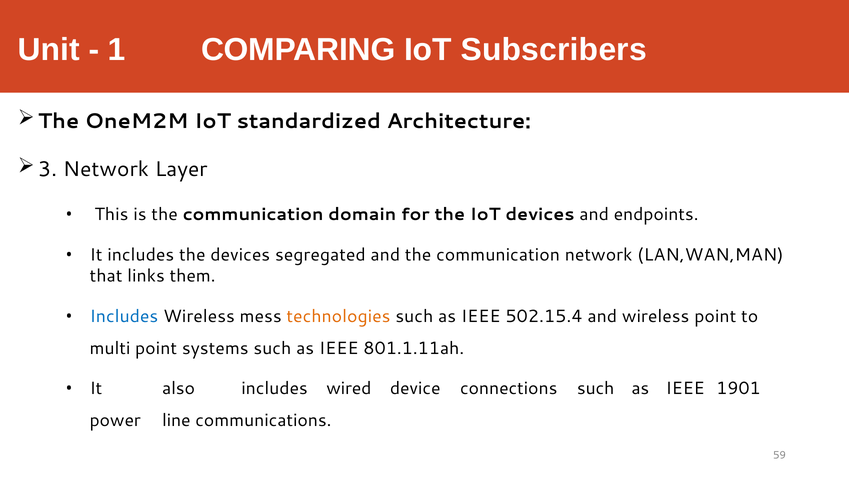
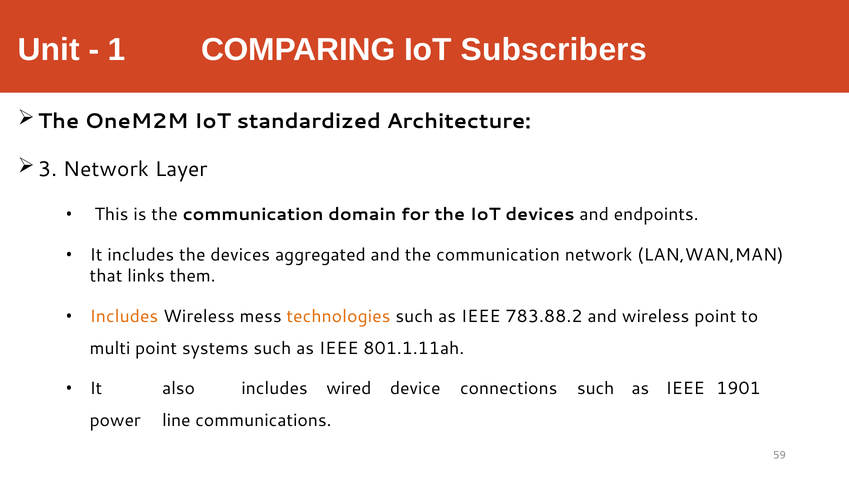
segregated: segregated -> aggregated
Includes at (124, 317) colour: blue -> orange
502.15.4: 502.15.4 -> 783.88.2
